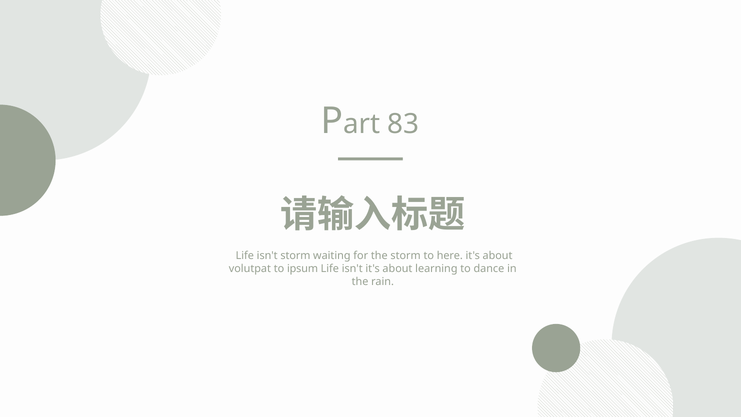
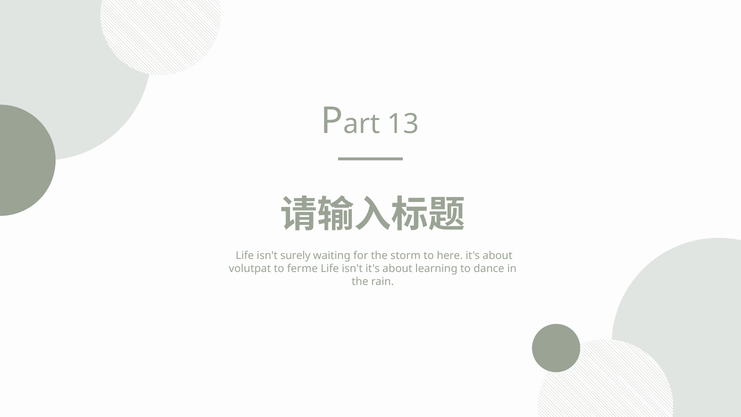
83: 83 -> 13
isn't storm: storm -> surely
ipsum: ipsum -> ferme
